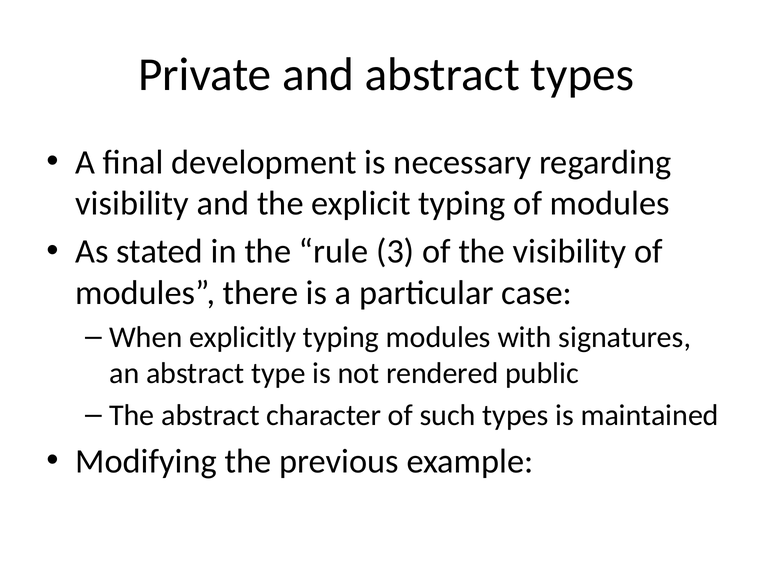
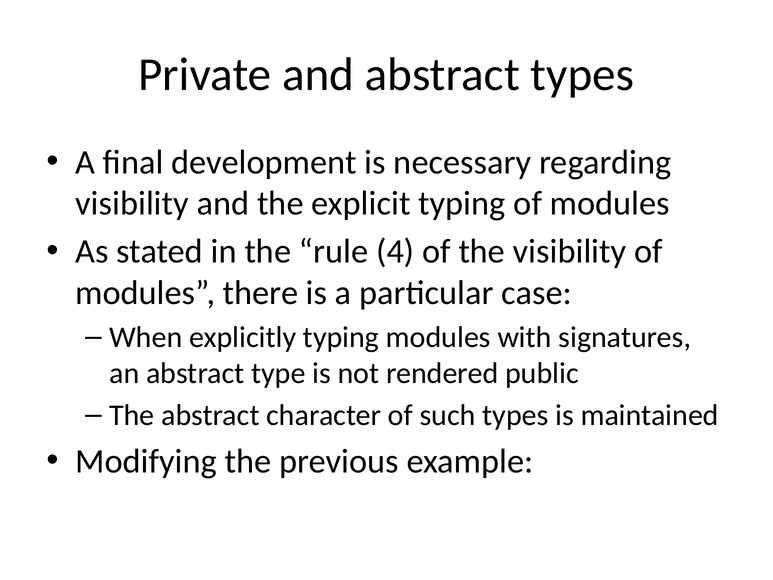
3: 3 -> 4
